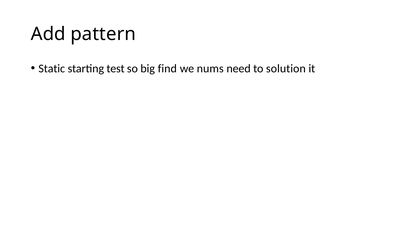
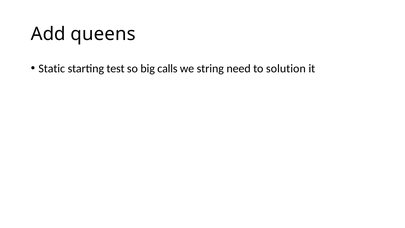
pattern: pattern -> queens
find: find -> calls
nums: nums -> string
